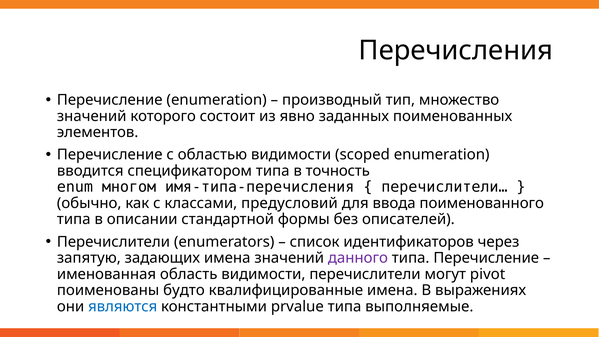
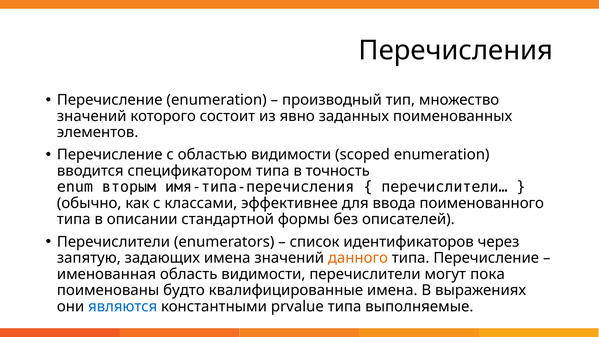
многом: многом -> вторым
предусловий: предусловий -> эффективнее
данного colour: purple -> orange
pivot: pivot -> пока
